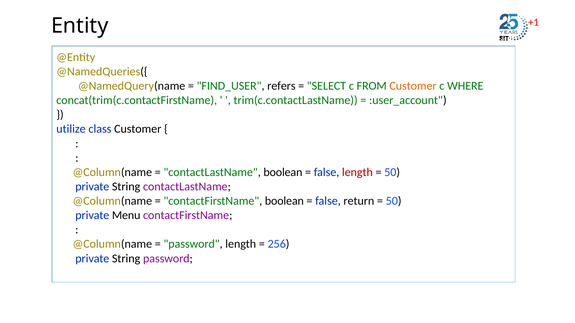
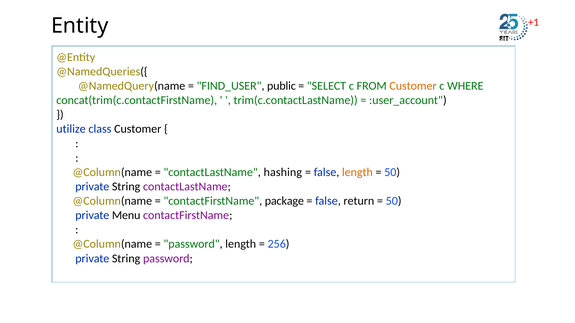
refers: refers -> public
contactLastName boolean: boolean -> hashing
length at (357, 172) colour: red -> orange
contactFirstName boolean: boolean -> package
